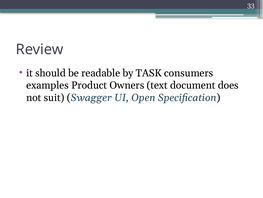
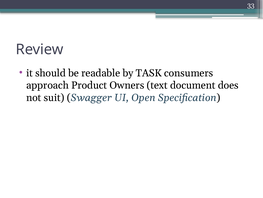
examples: examples -> approach
